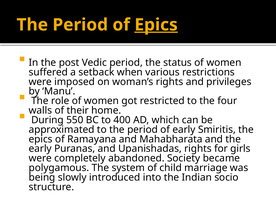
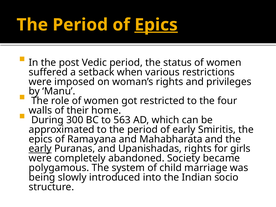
550: 550 -> 300
400: 400 -> 563
early at (40, 149) underline: none -> present
